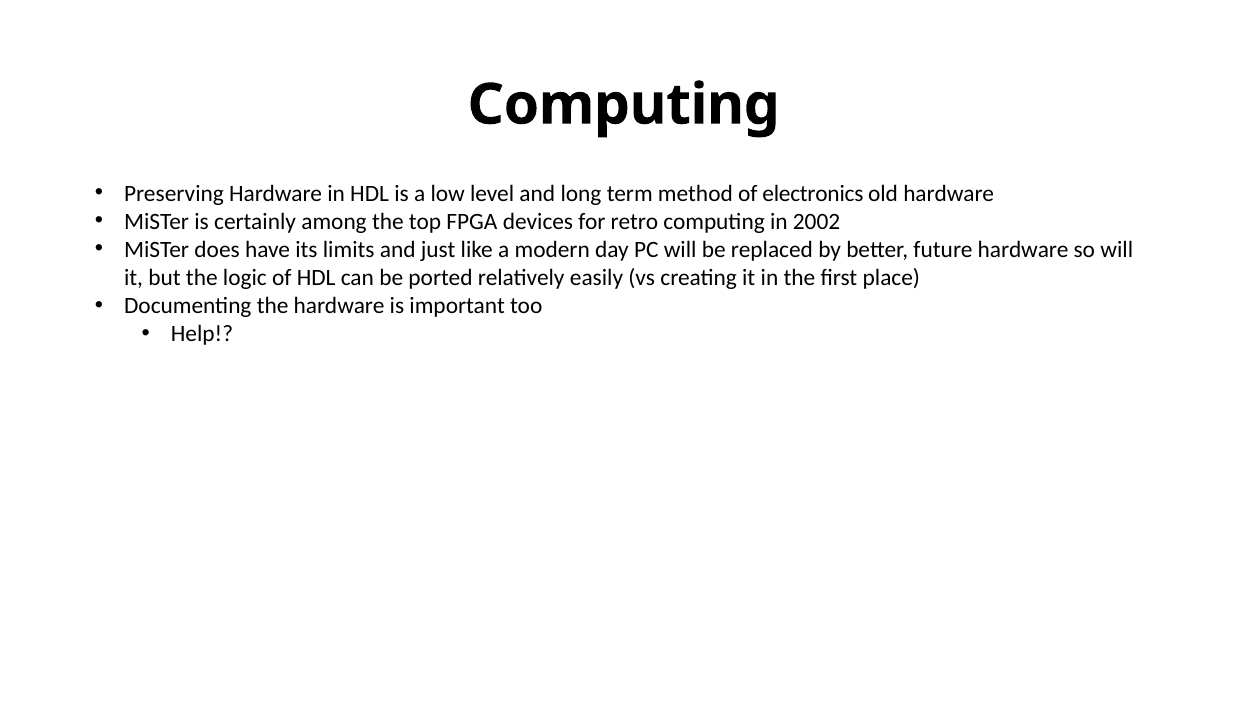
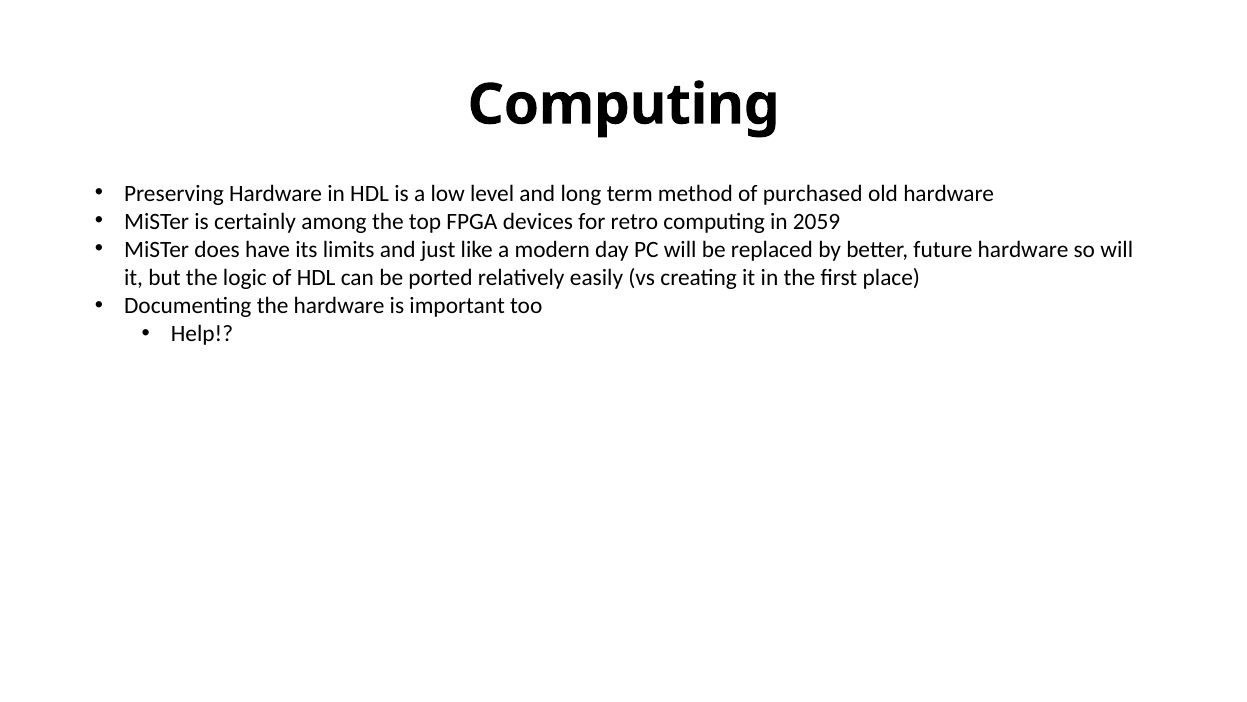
electronics: electronics -> purchased
2002: 2002 -> 2059
